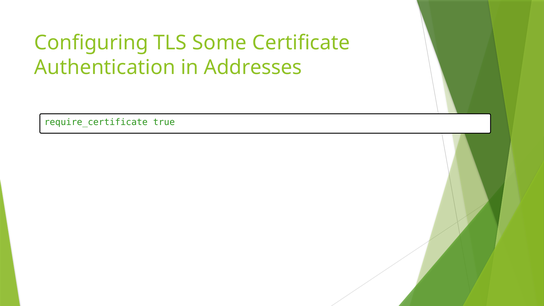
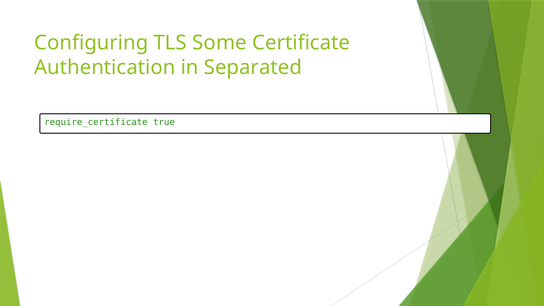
Addresses: Addresses -> Separated
